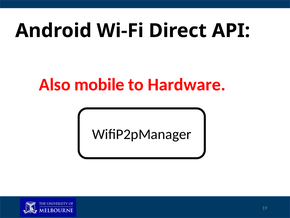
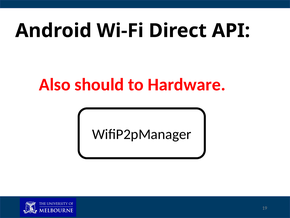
mobile: mobile -> should
